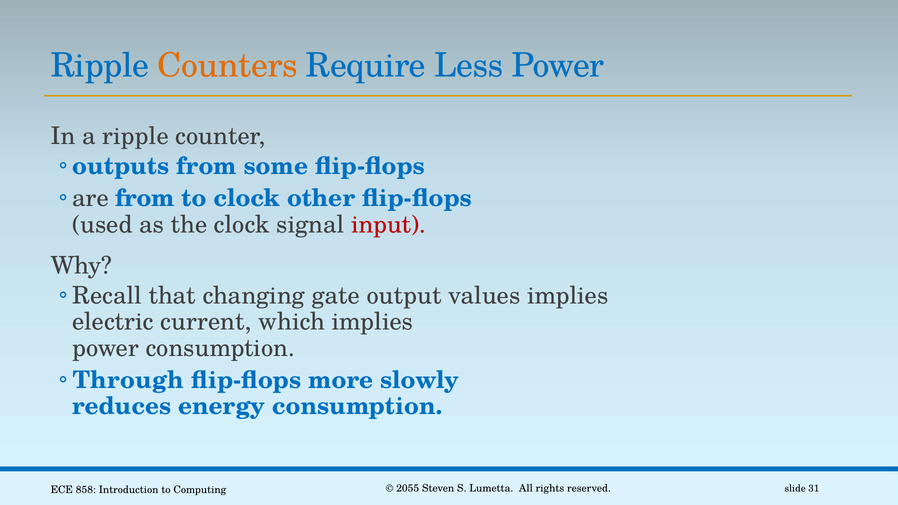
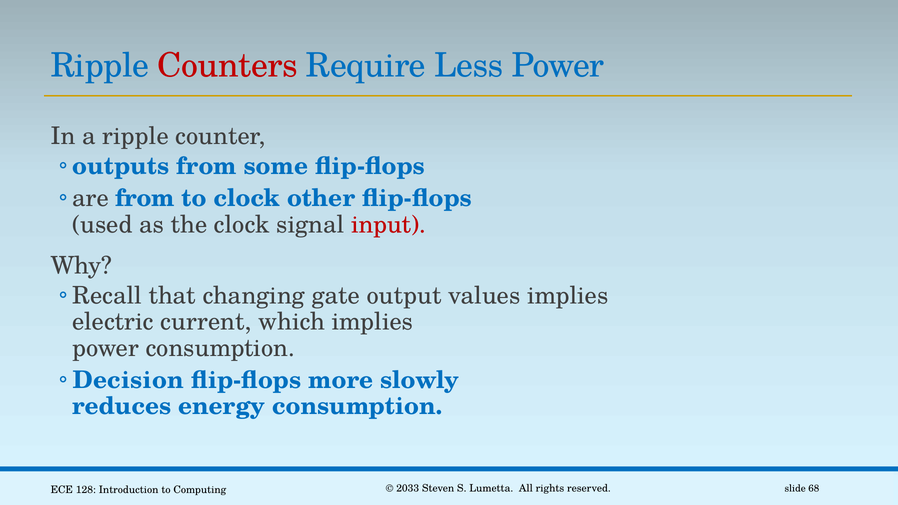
Counters colour: orange -> red
Through: Through -> Decision
2055: 2055 -> 2033
858: 858 -> 128
31: 31 -> 68
